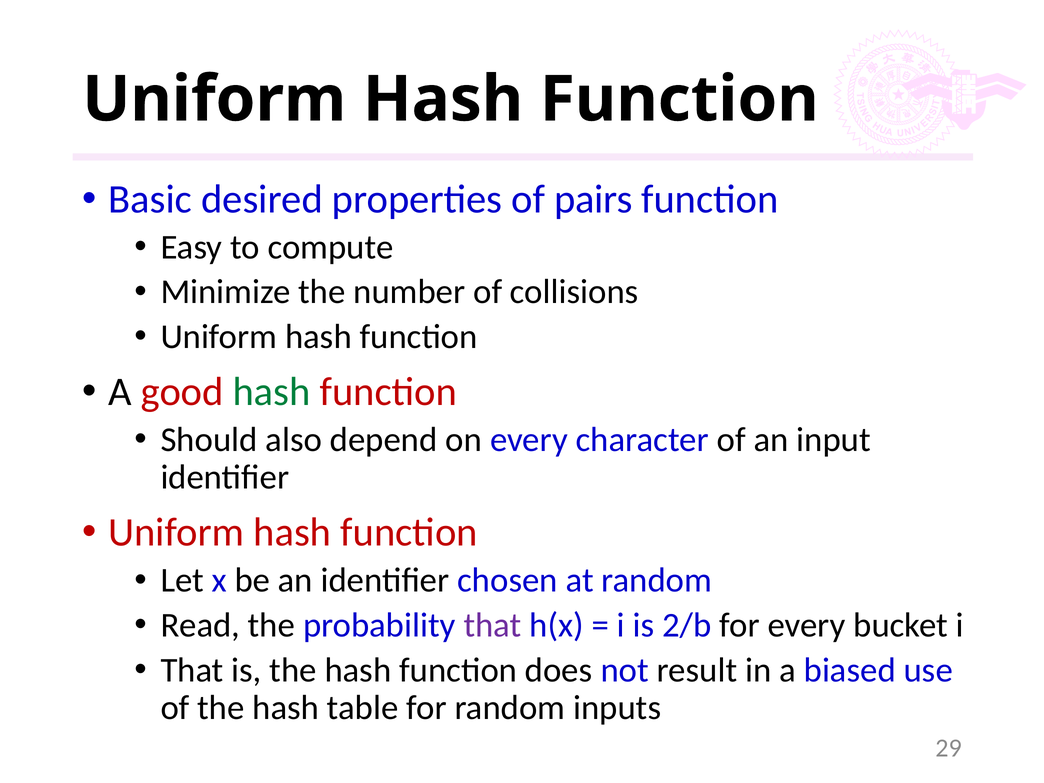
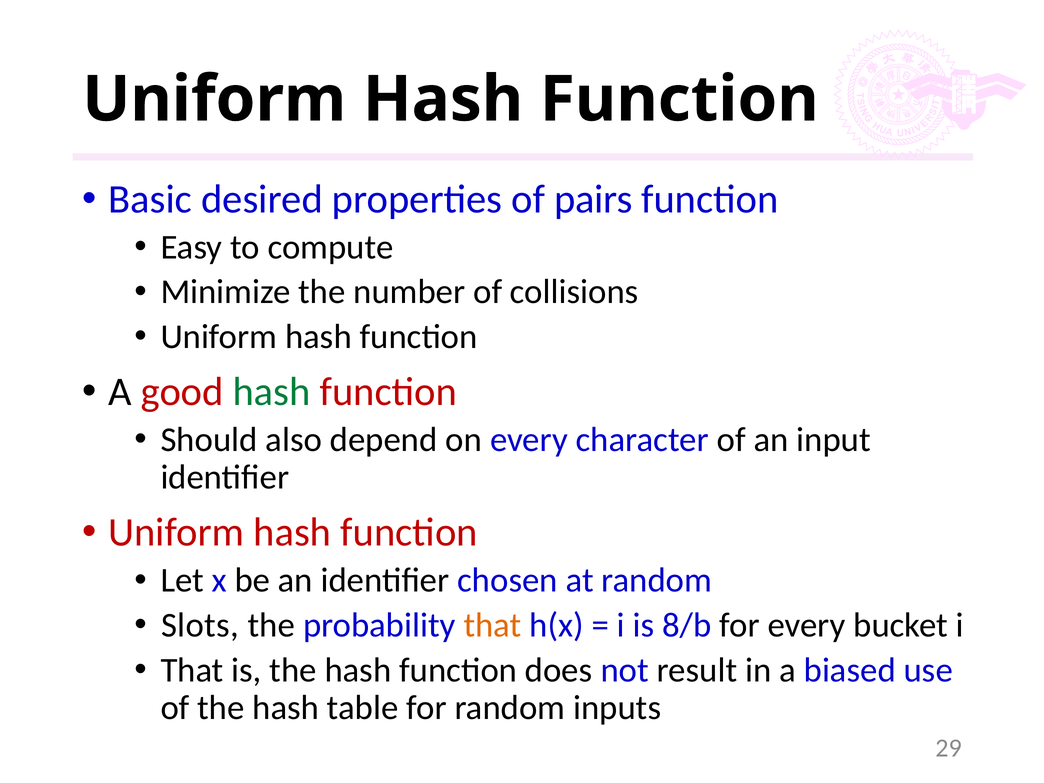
Read: Read -> Slots
that at (493, 625) colour: purple -> orange
2/b: 2/b -> 8/b
